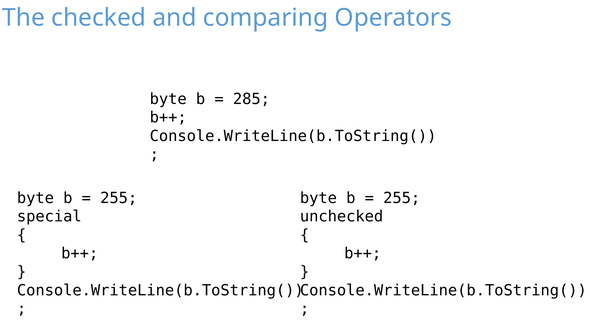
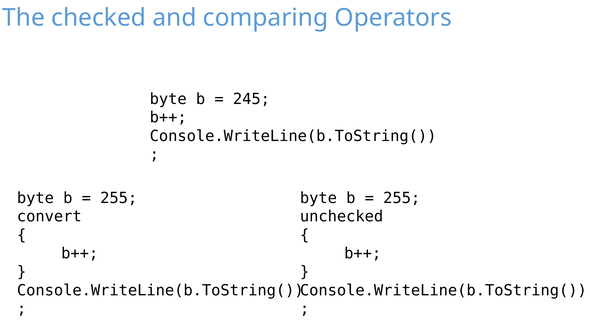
285: 285 -> 245
special: special -> convert
